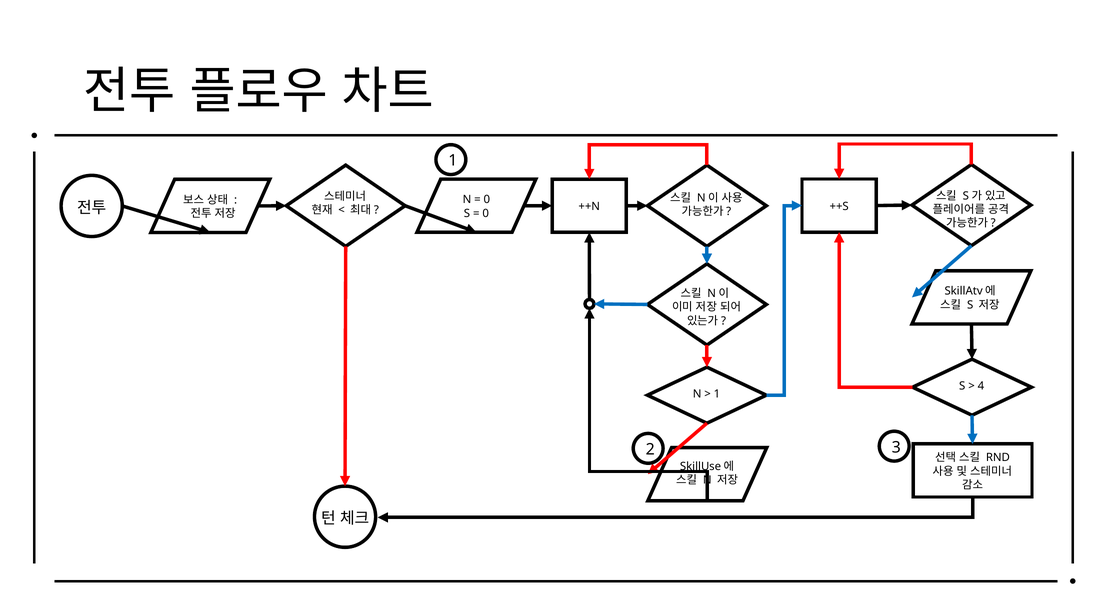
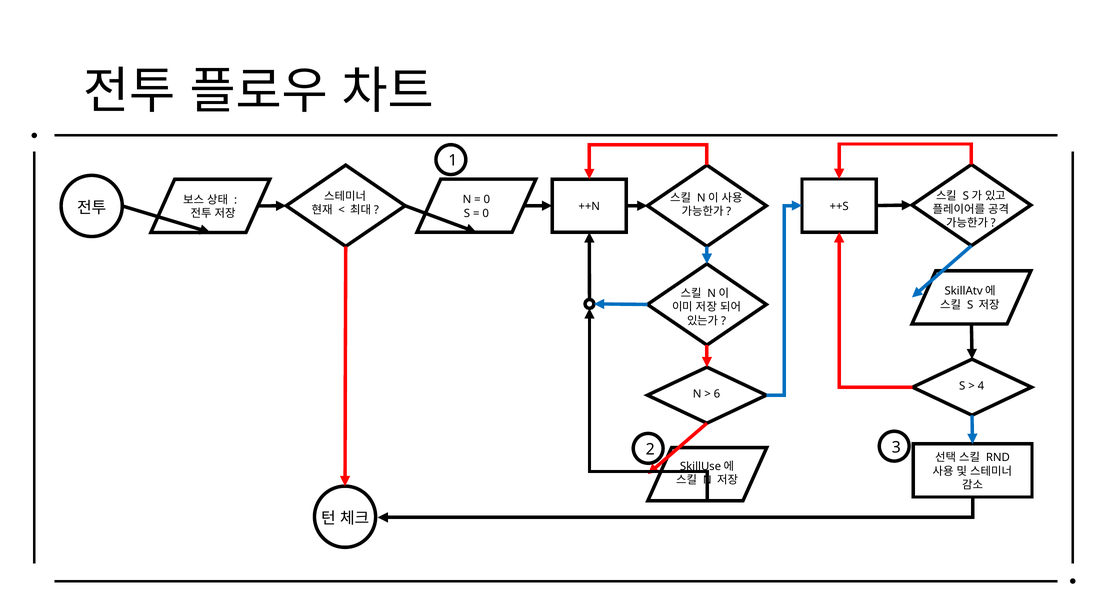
1 at (717, 394): 1 -> 6
